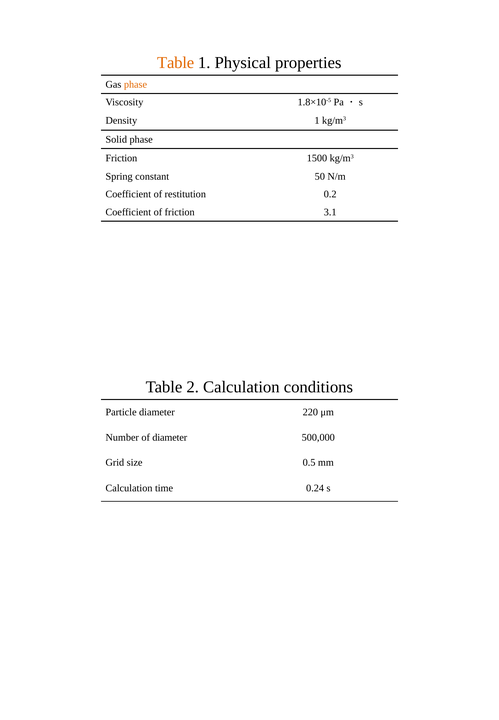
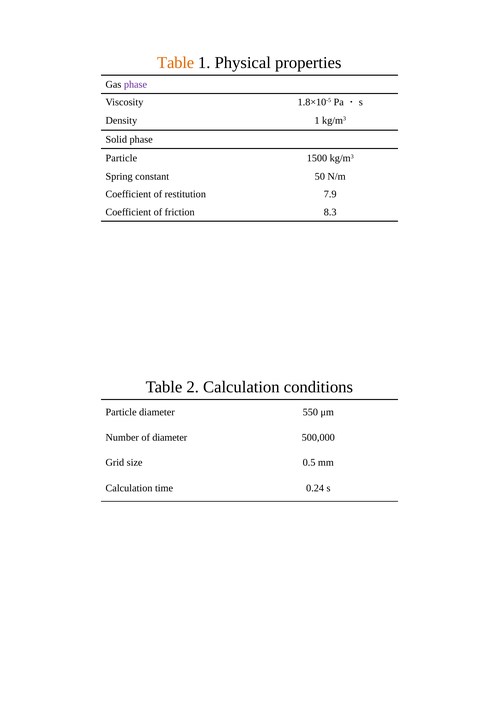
phase at (135, 84) colour: orange -> purple
Friction at (121, 158): Friction -> Particle
0.2: 0.2 -> 7.9
3.1: 3.1 -> 8.3
220: 220 -> 550
